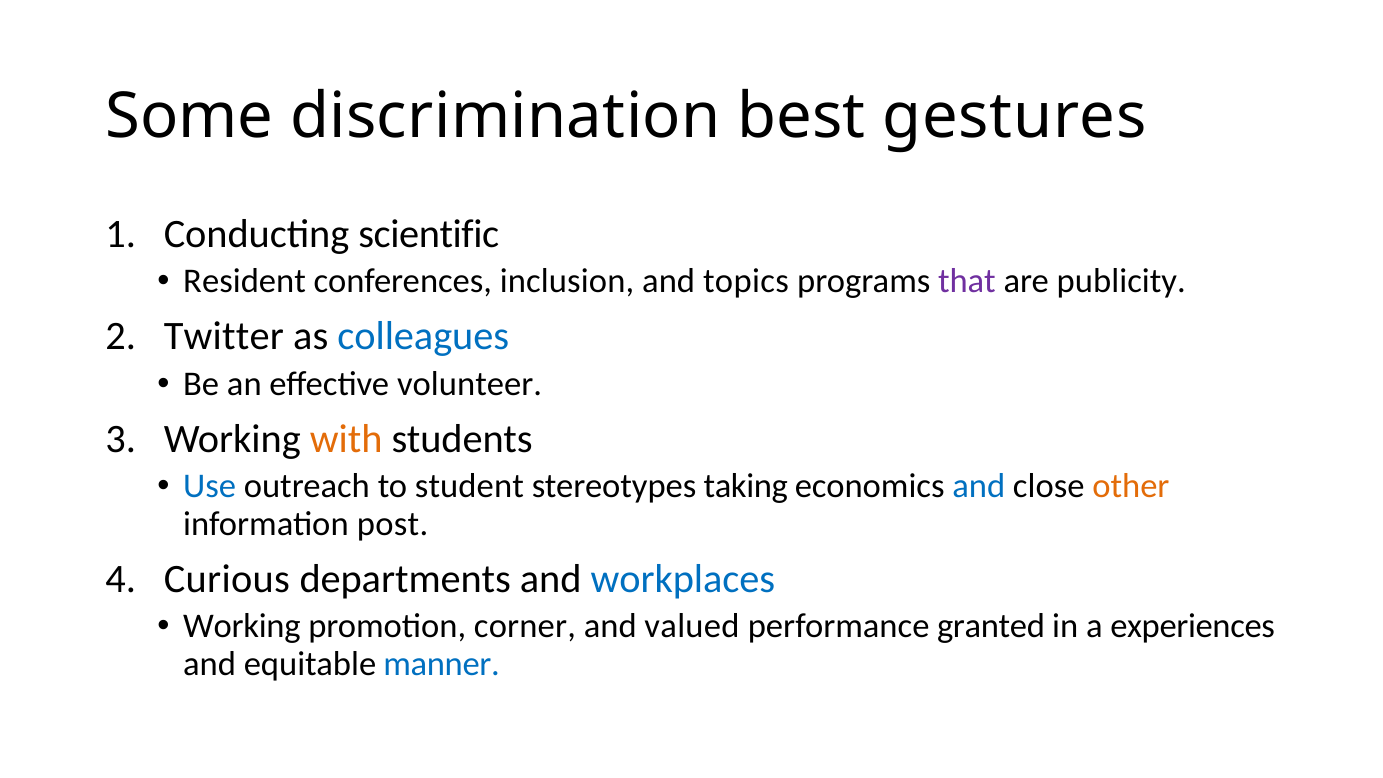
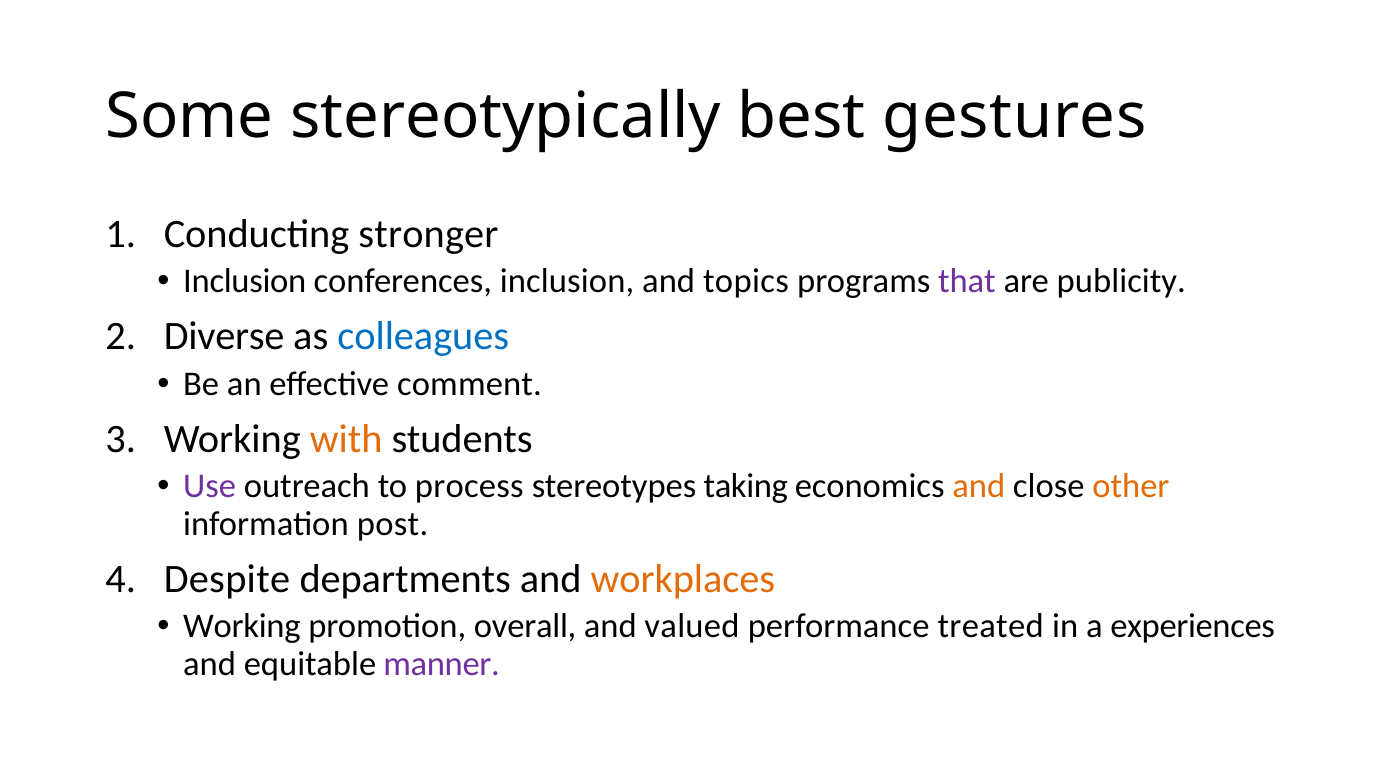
discrimination: discrimination -> stereotypically
scientific: scientific -> stronger
Resident at (245, 282): Resident -> Inclusion
Twitter: Twitter -> Diverse
volunteer: volunteer -> comment
Use colour: blue -> purple
student: student -> process
and at (979, 487) colour: blue -> orange
Curious: Curious -> Despite
workplaces colour: blue -> orange
corner: corner -> overall
granted: granted -> treated
manner colour: blue -> purple
